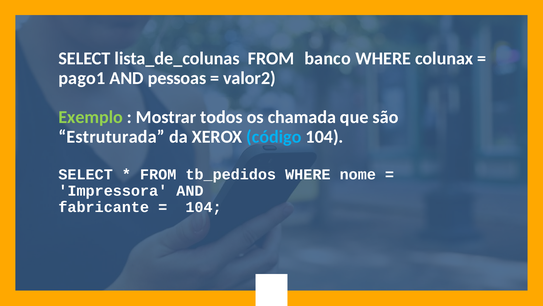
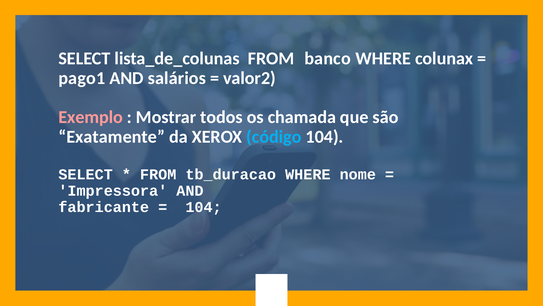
pessoas: pessoas -> salários
Exemplo colour: light green -> pink
Estruturada: Estruturada -> Exatamente
tb_pedidos: tb_pedidos -> tb_duracao
